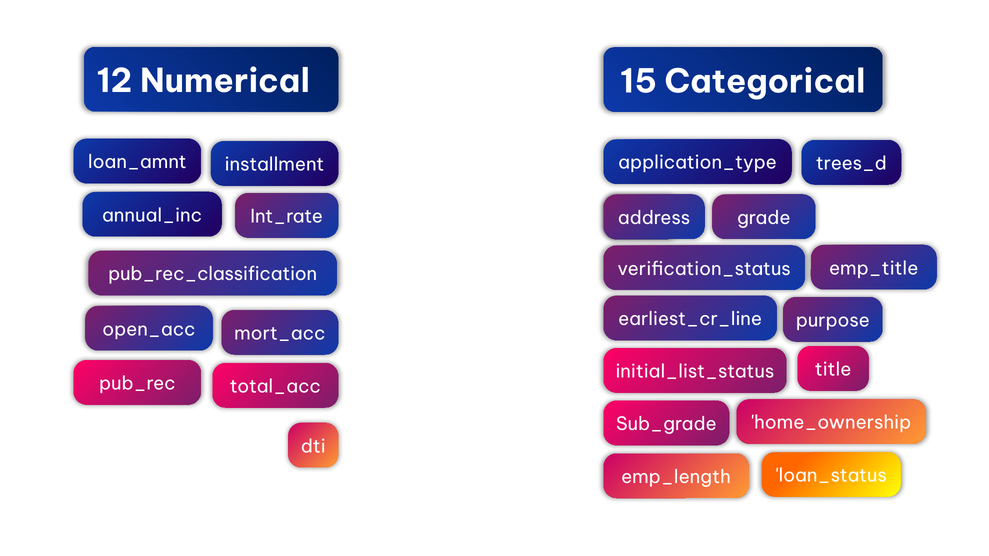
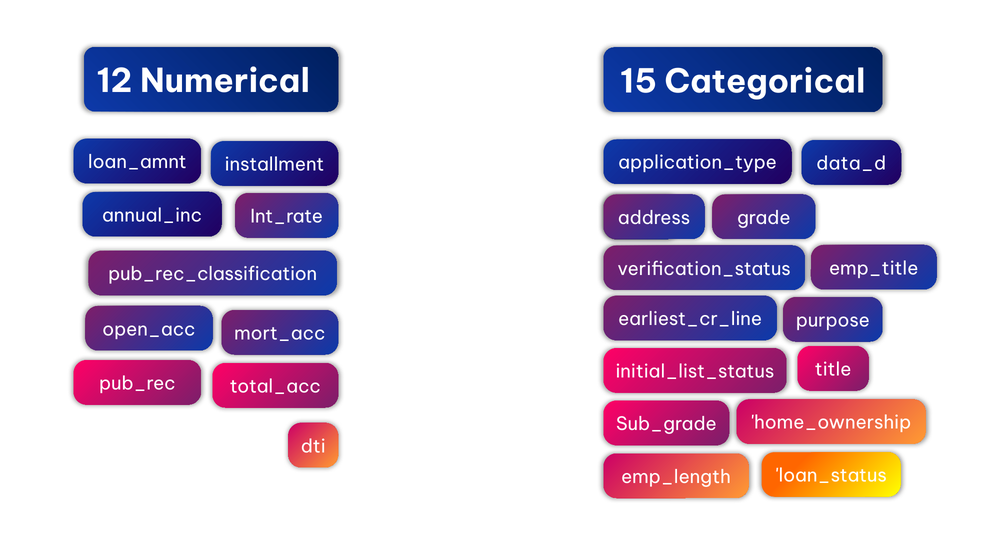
trees_d: trees_d -> data_d
